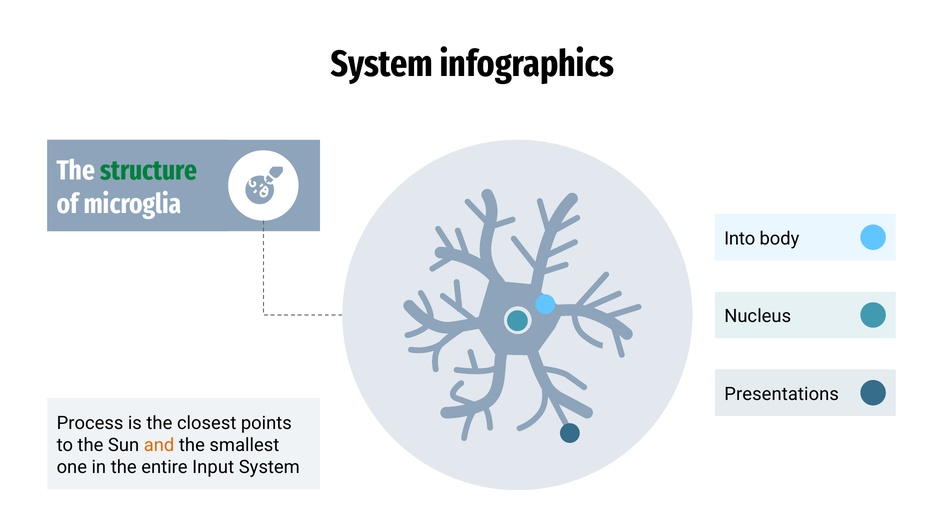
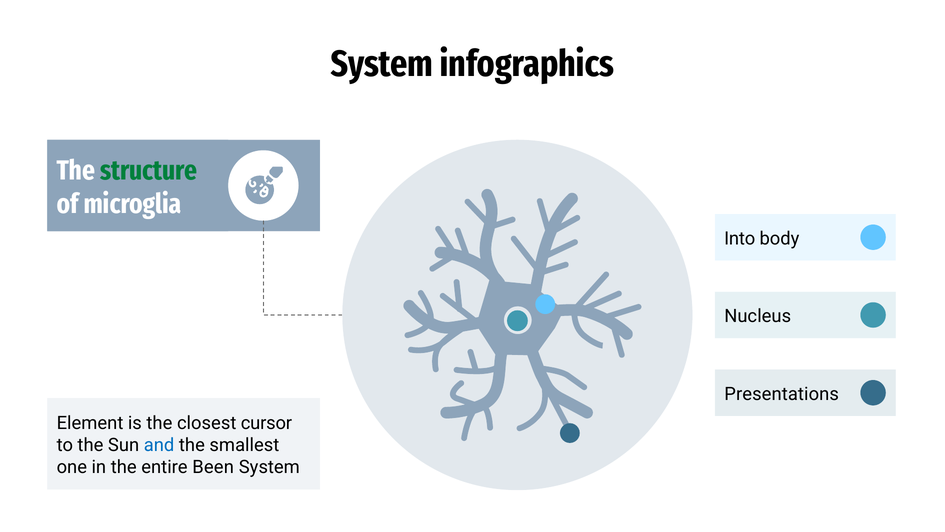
Process: Process -> Element
points: points -> cursor
and colour: orange -> blue
Input: Input -> Been
